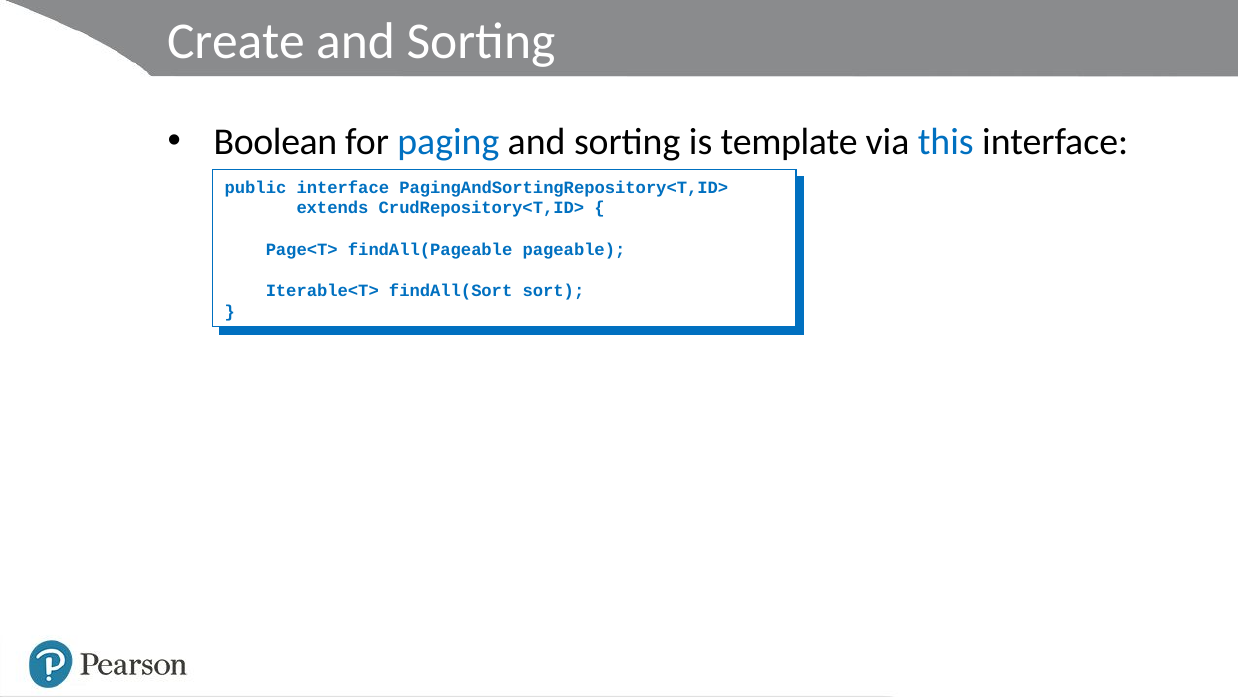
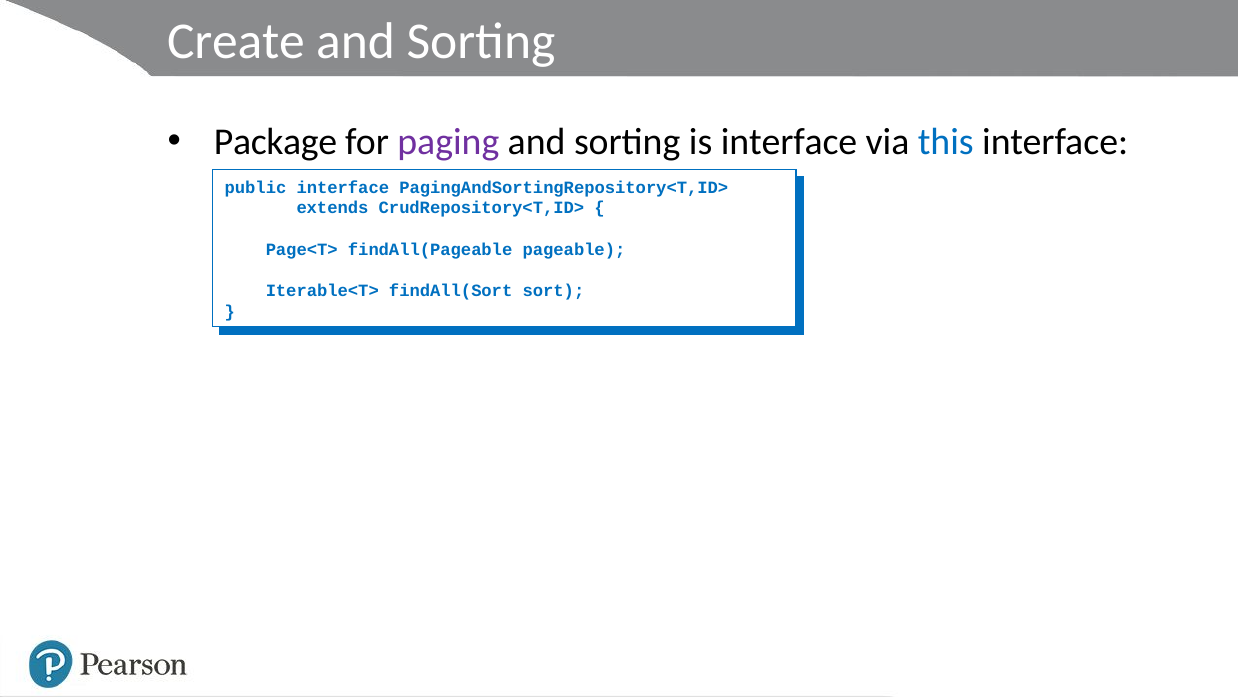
Boolean: Boolean -> Package
paging colour: blue -> purple
is template: template -> interface
